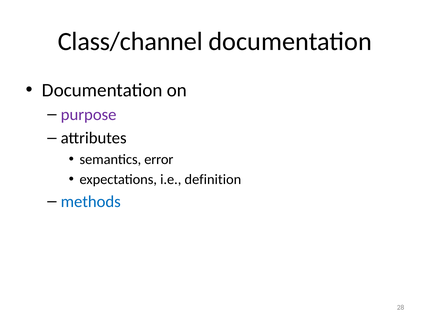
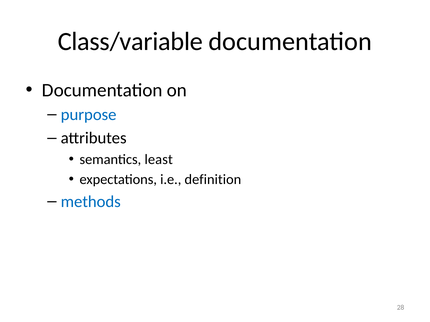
Class/channel: Class/channel -> Class/variable
purpose colour: purple -> blue
error: error -> least
